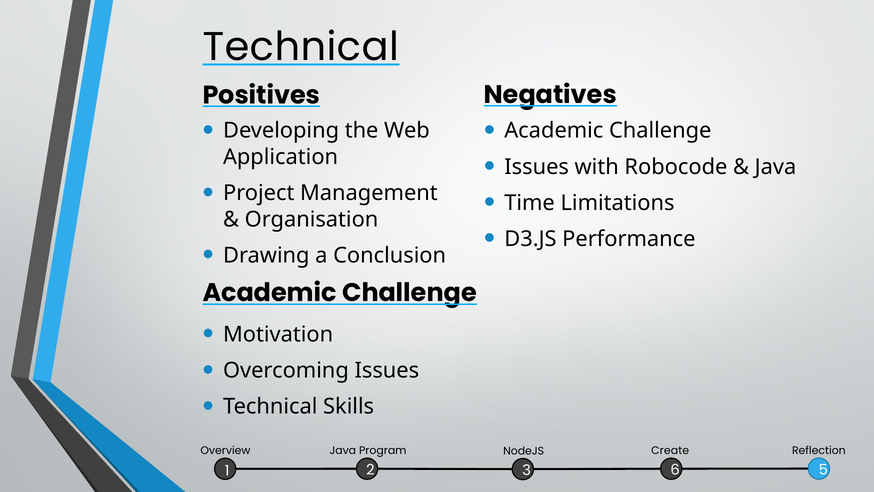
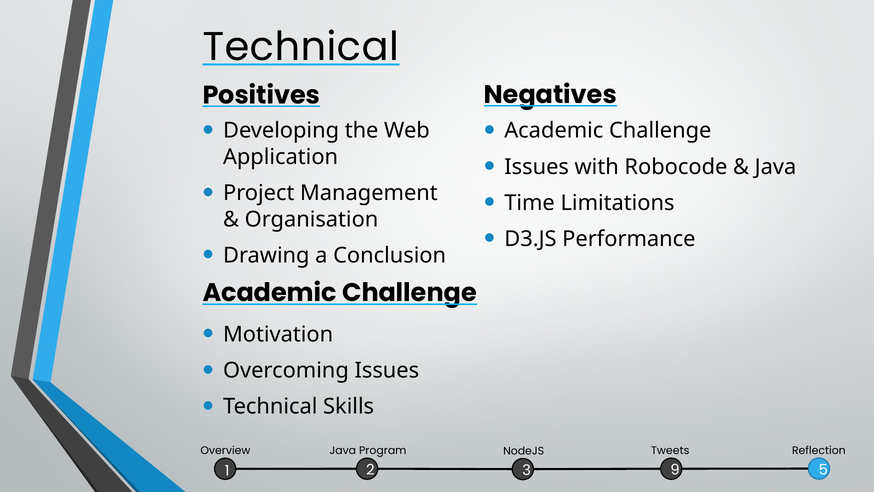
Create: Create -> Tweets
6: 6 -> 9
